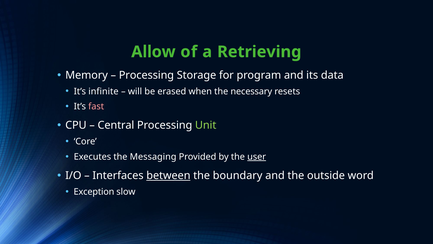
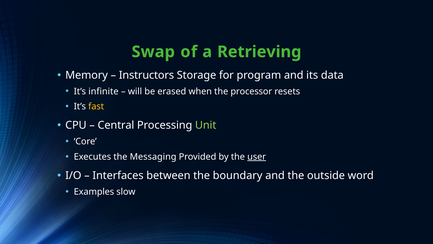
Allow: Allow -> Swap
Processing at (146, 75): Processing -> Instructors
necessary: necessary -> processor
fast colour: pink -> yellow
between underline: present -> none
Exception: Exception -> Examples
